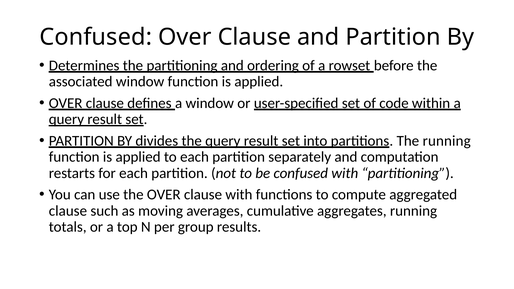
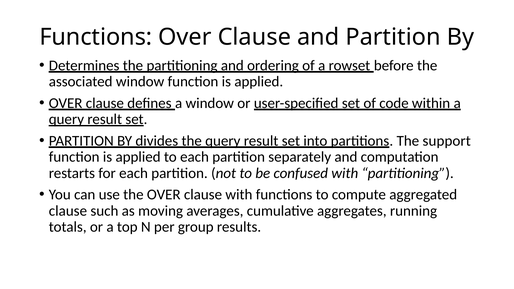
Confused at (96, 37): Confused -> Functions
The running: running -> support
